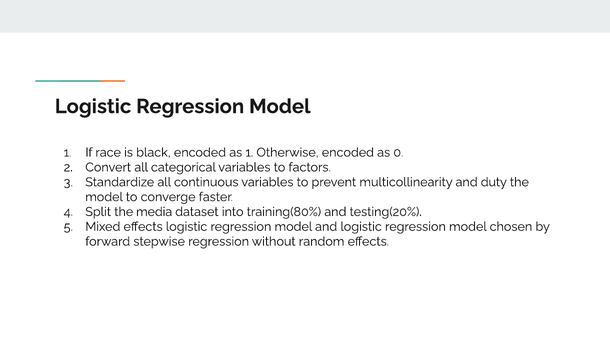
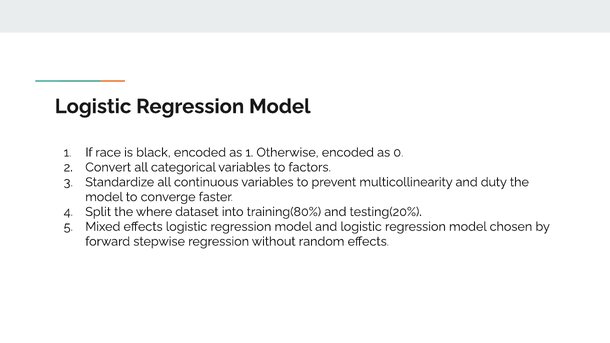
media: media -> where
